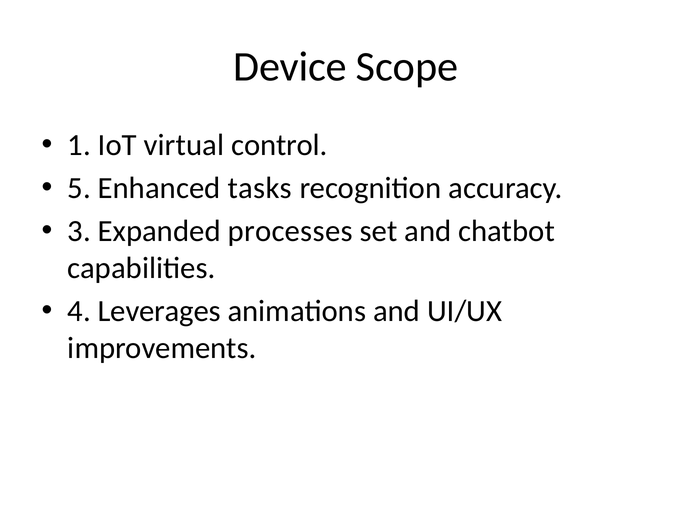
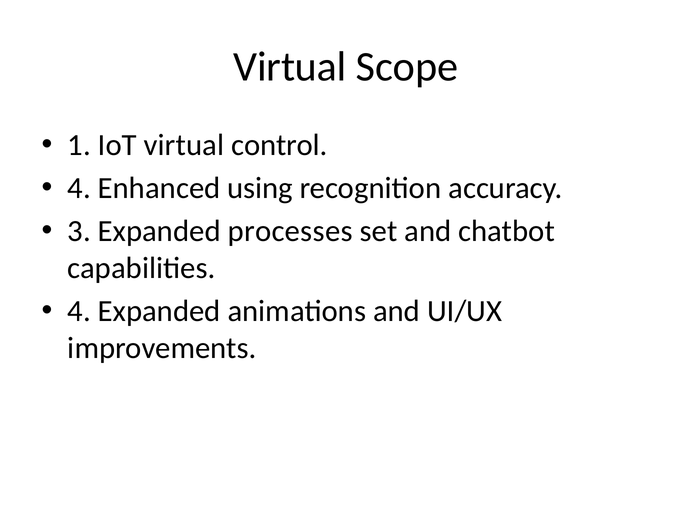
Device at (290, 67): Device -> Virtual
5 at (79, 188): 5 -> 4
tasks: tasks -> using
4 Leverages: Leverages -> Expanded
